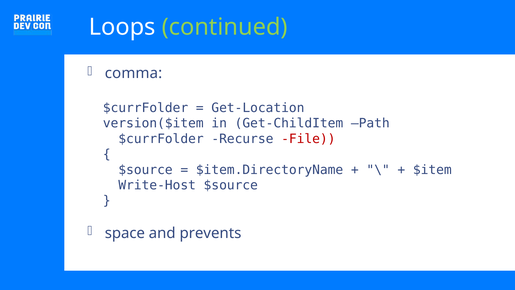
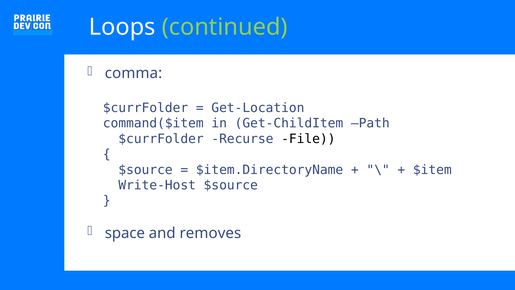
version($item: version($item -> command($item
File colour: red -> black
prevents: prevents -> removes
